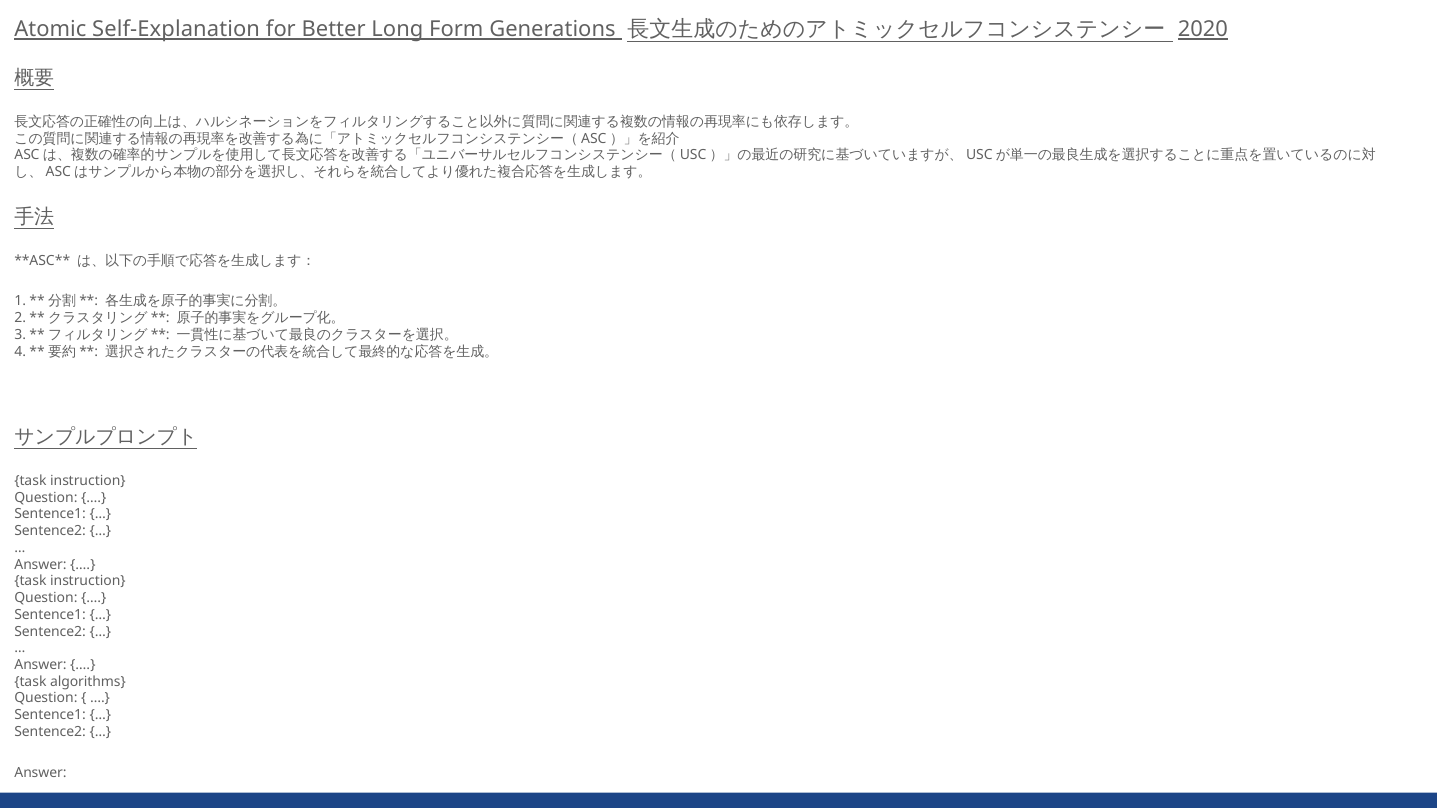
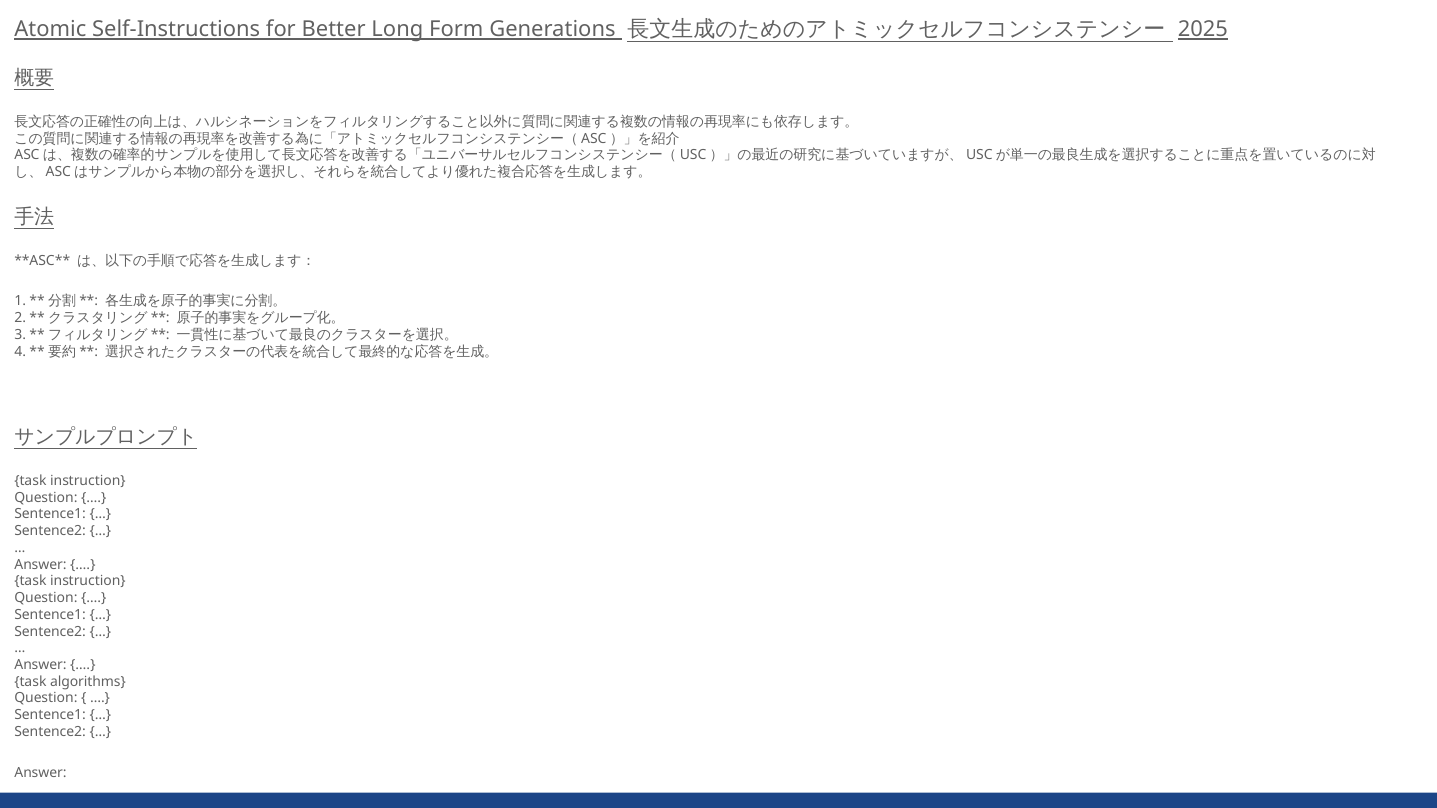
Self-Explanation: Self-Explanation -> Self-Instructions
2020: 2020 -> 2025
